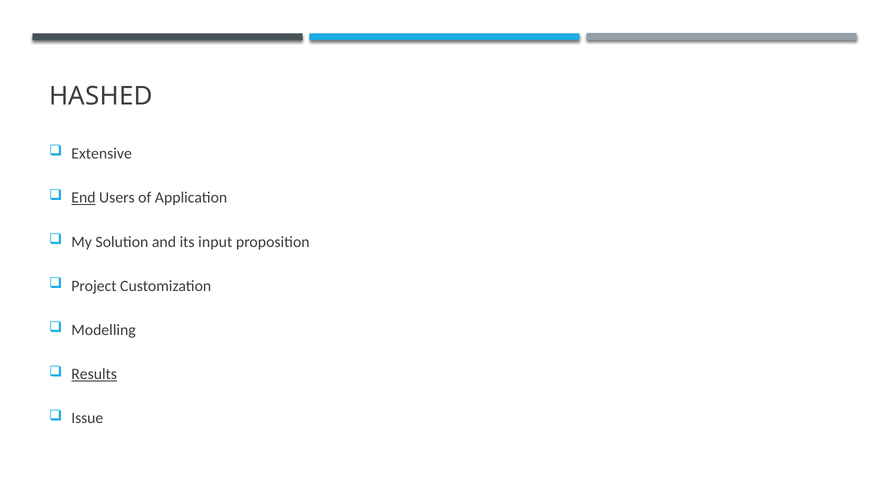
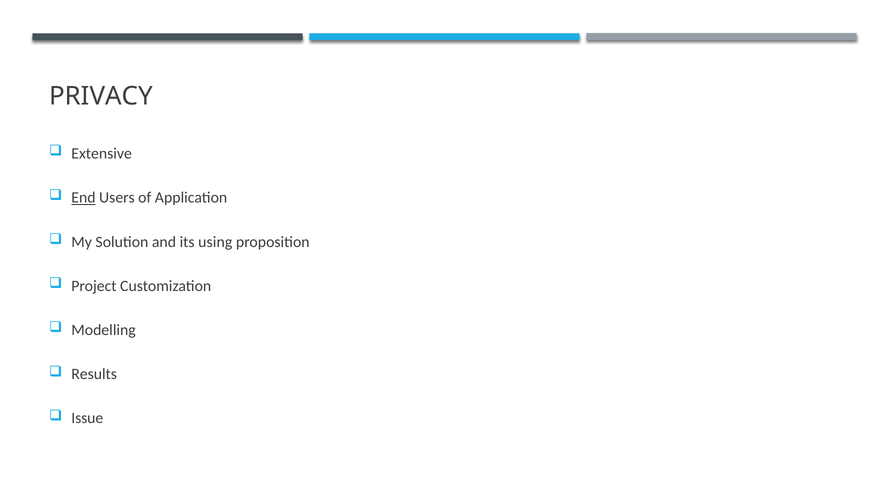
HASHED: HASHED -> PRIVACY
input: input -> using
Results underline: present -> none
